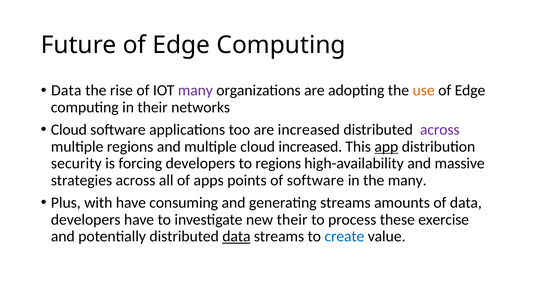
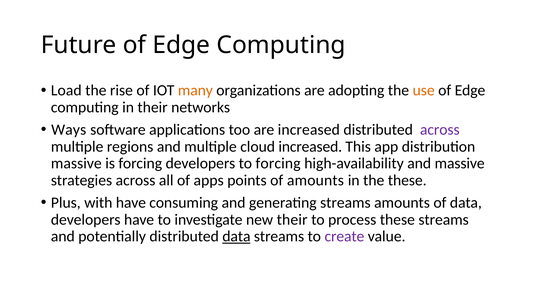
Data at (66, 91): Data -> Load
many at (195, 91) colour: purple -> orange
Cloud at (69, 130): Cloud -> Ways
app underline: present -> none
security at (76, 164): security -> massive
to regions: regions -> forcing
of software: software -> amounts
the many: many -> these
these exercise: exercise -> streams
create colour: blue -> purple
